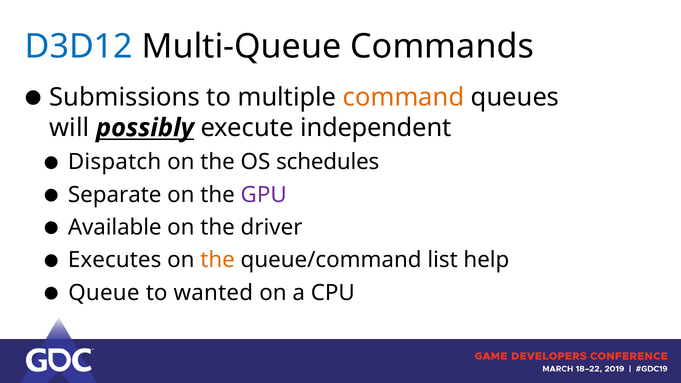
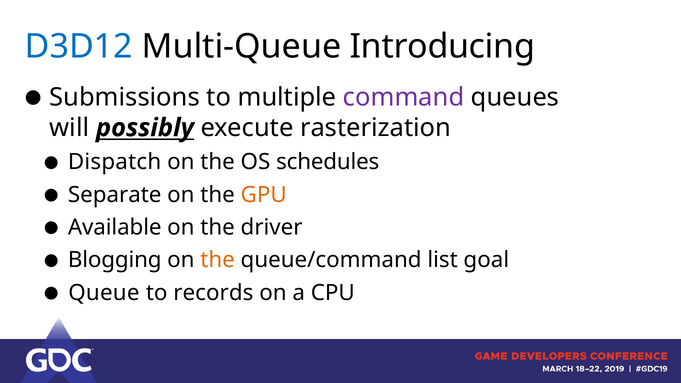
Commands: Commands -> Introducing
command colour: orange -> purple
independent: independent -> rasterization
GPU colour: purple -> orange
Executes: Executes -> Blogging
help: help -> goal
wanted: wanted -> records
